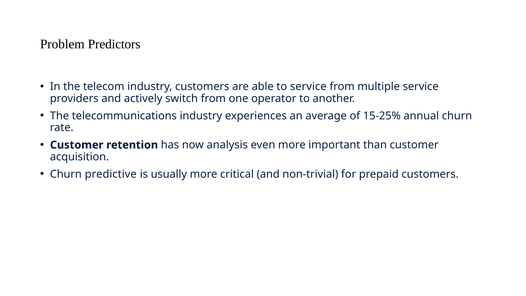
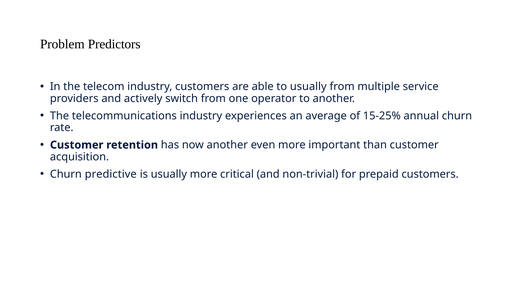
to service: service -> usually
now analysis: analysis -> another
